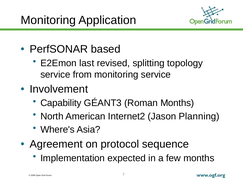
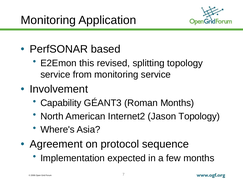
last: last -> this
Jason Planning: Planning -> Topology
